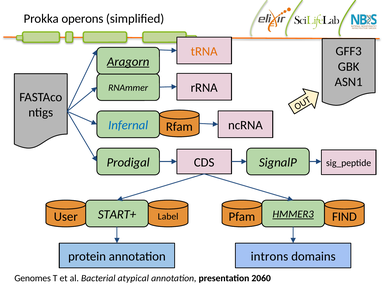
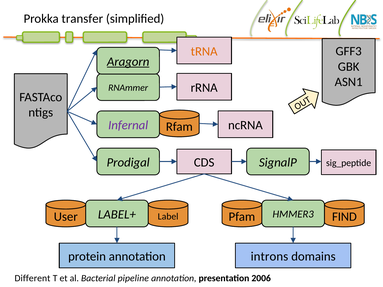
operons: operons -> transfer
Infernal colour: blue -> purple
START+: START+ -> LABEL+
HMMER3 underline: present -> none
Genomes: Genomes -> Different
atypical: atypical -> pipeline
2060: 2060 -> 2006
